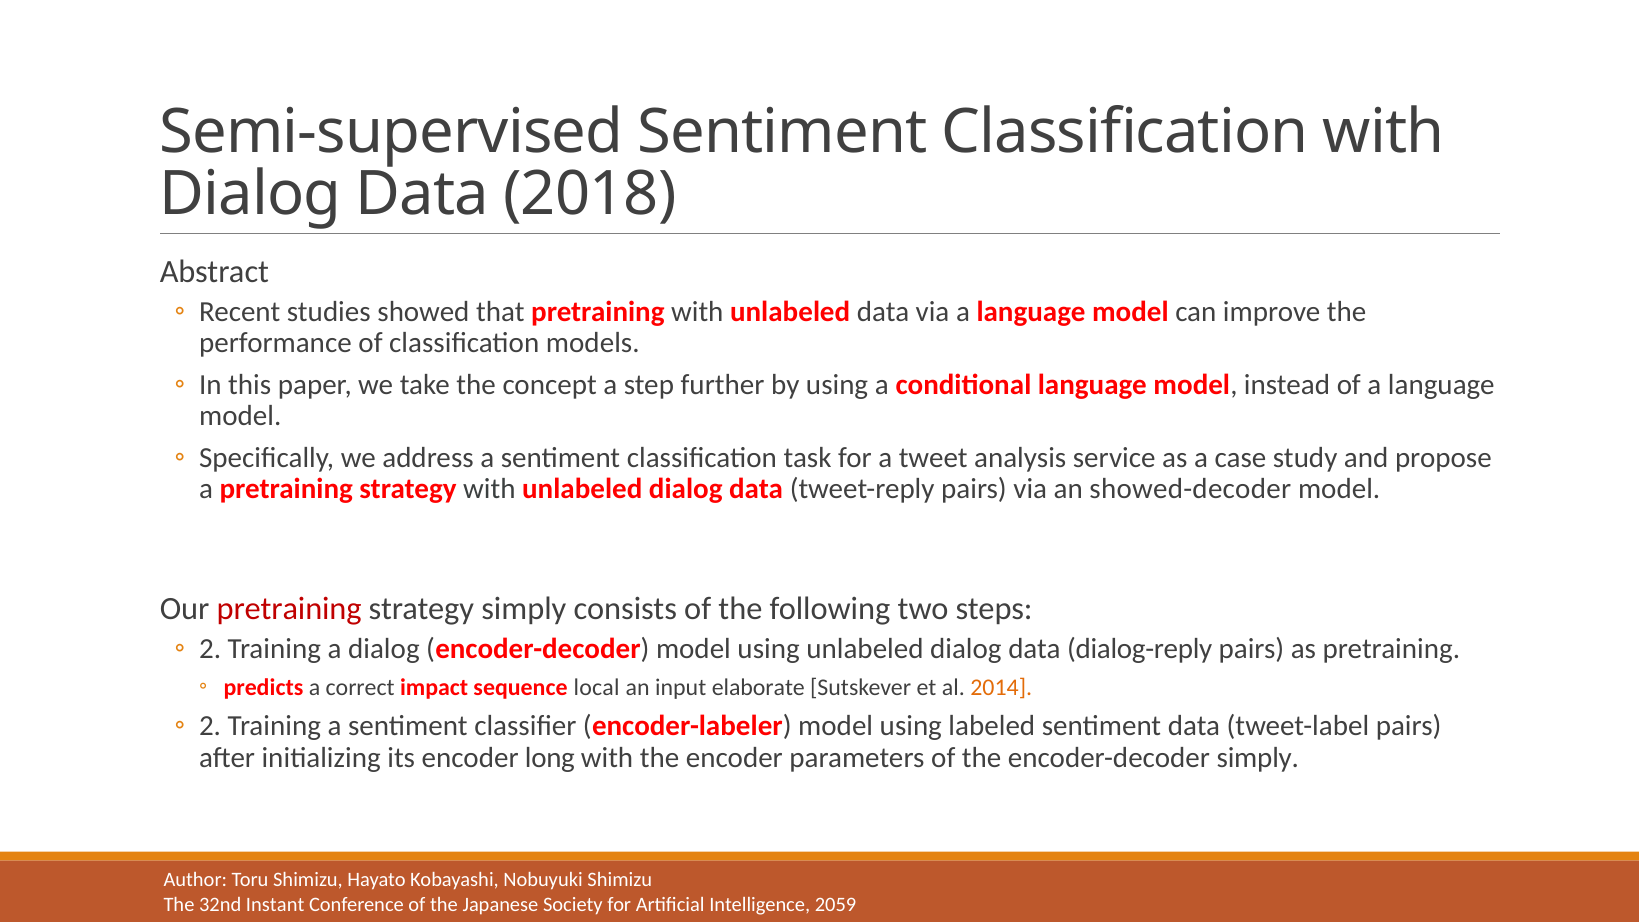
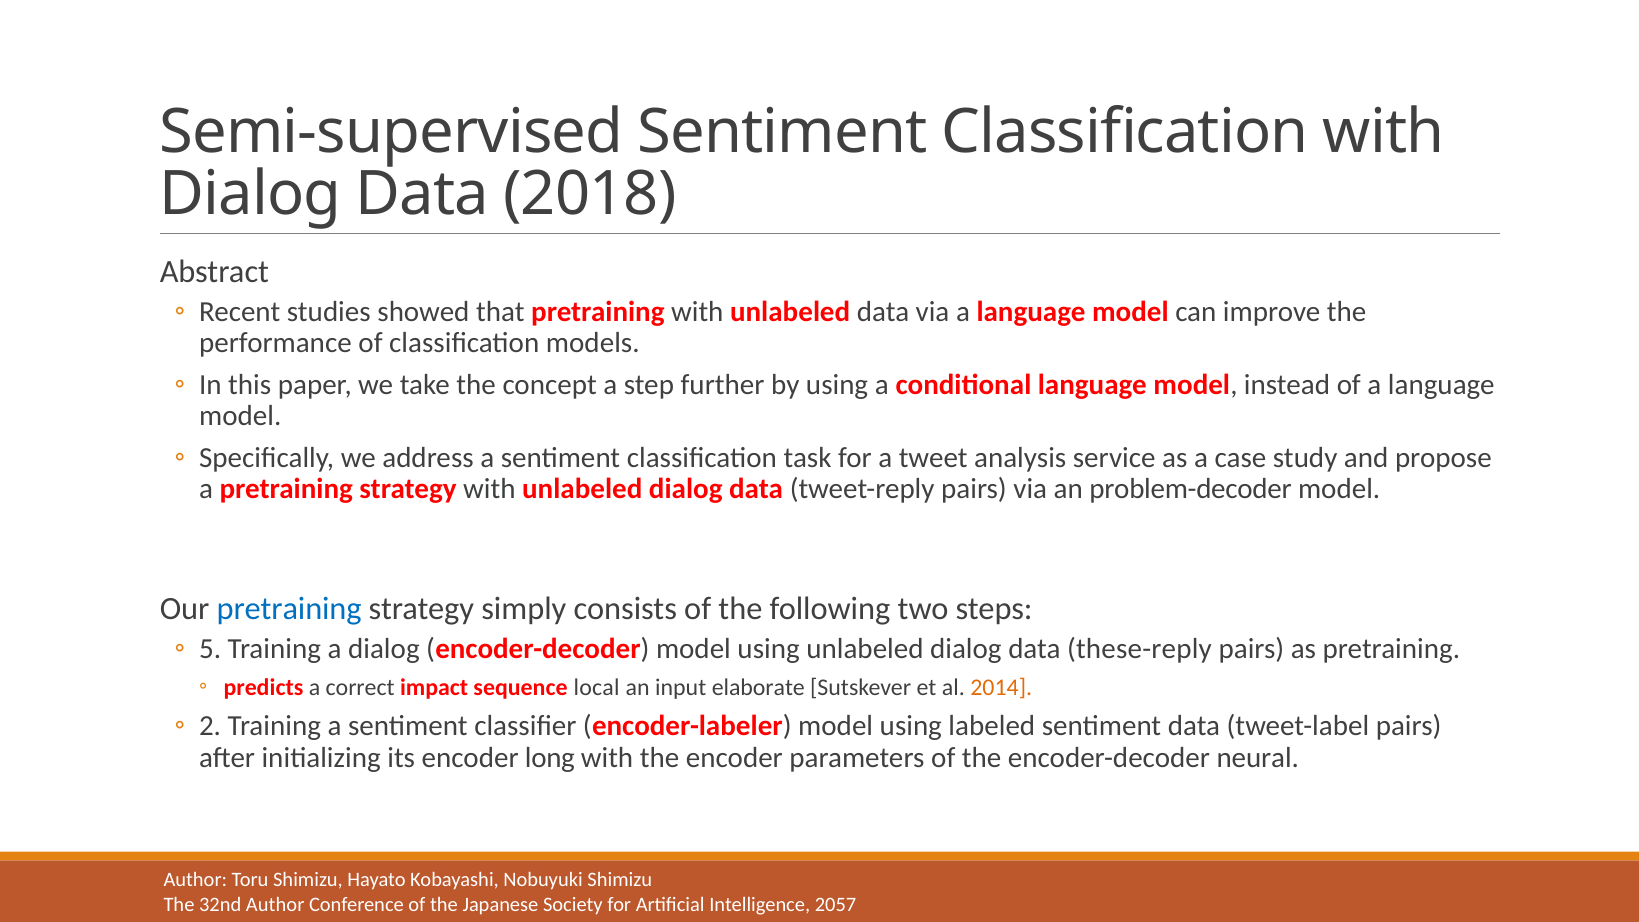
showed-decoder: showed-decoder -> problem-decoder
pretraining at (289, 608) colour: red -> blue
2 at (210, 648): 2 -> 5
dialog-reply: dialog-reply -> these-reply
encoder-decoder simply: simply -> neural
32nd Instant: Instant -> Author
2059: 2059 -> 2057
